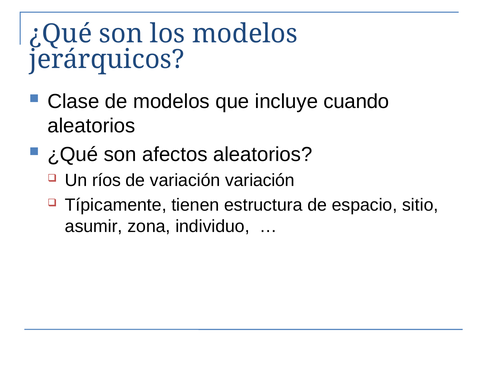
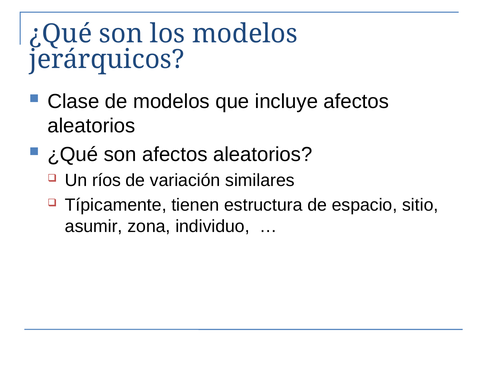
incluye cuando: cuando -> afectos
variación variación: variación -> similares
